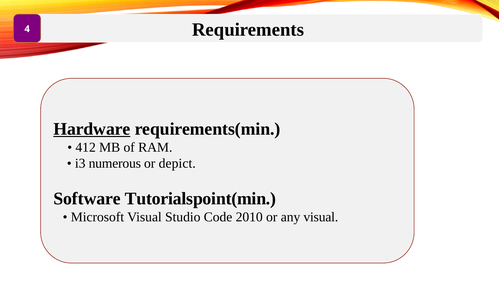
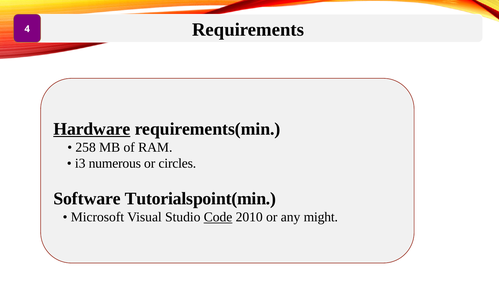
412: 412 -> 258
depict: depict -> circles
Code underline: none -> present
any visual: visual -> might
